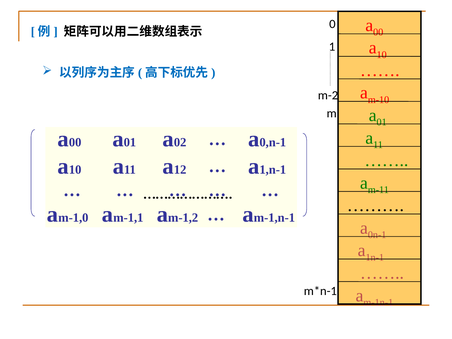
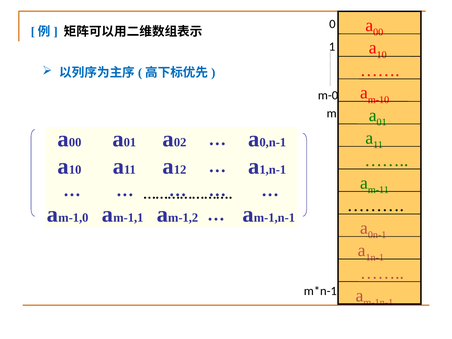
m-2: m-2 -> m-0
